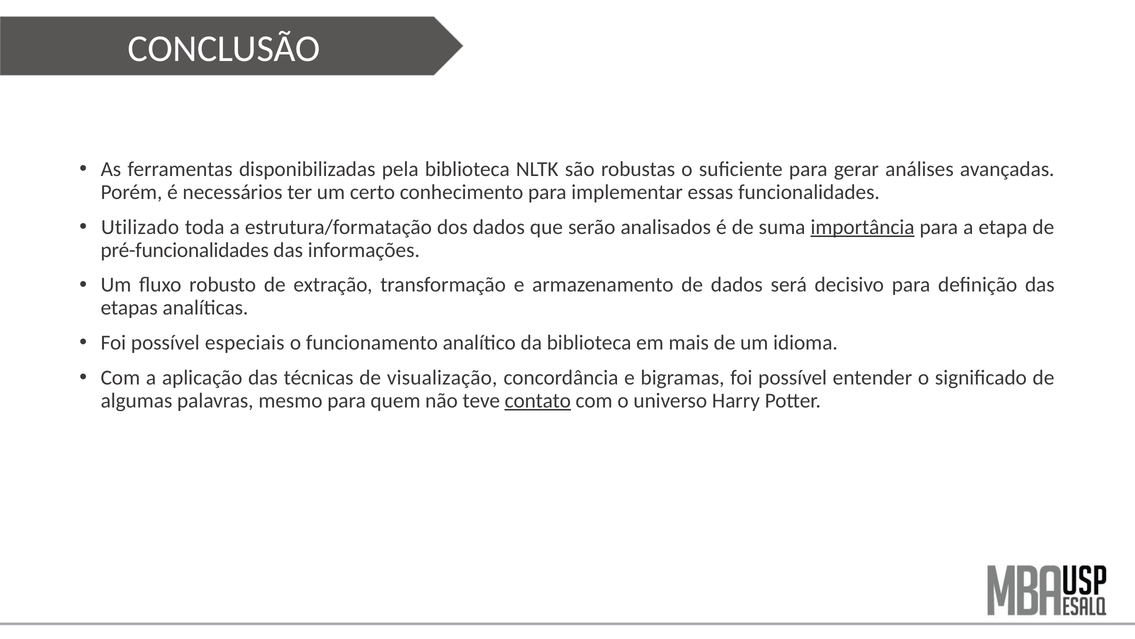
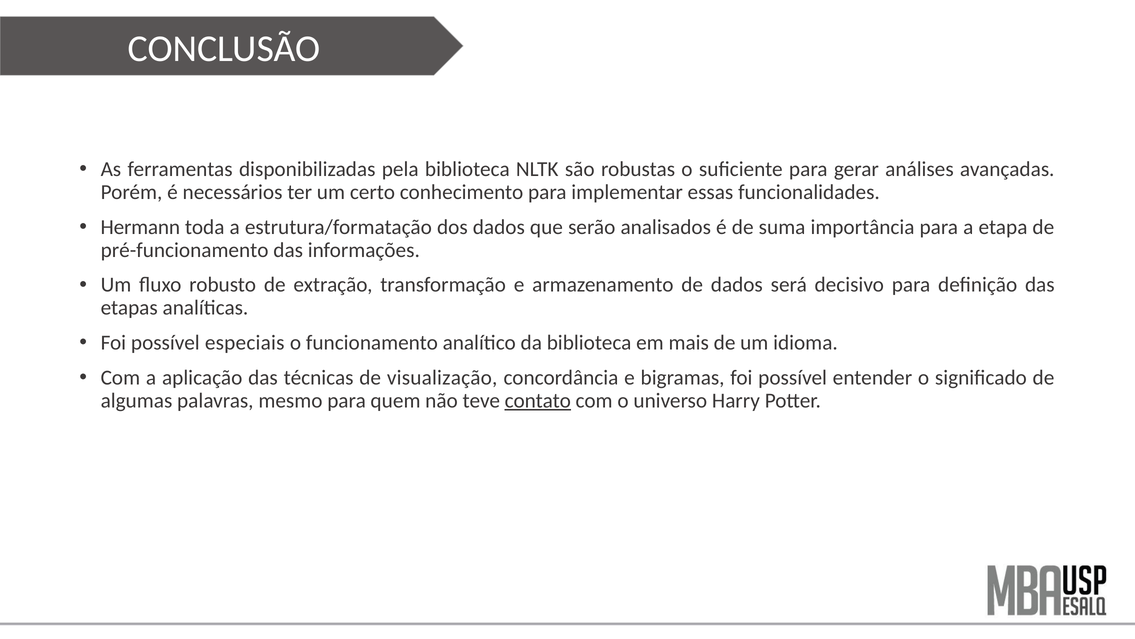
Utilizado: Utilizado -> Hermann
importância underline: present -> none
pré-funcionalidades: pré-funcionalidades -> pré-funcionamento
